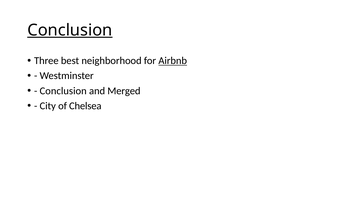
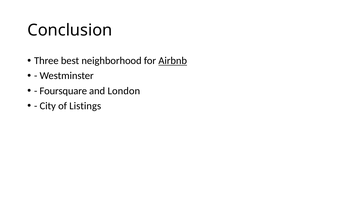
Conclusion at (70, 30) underline: present -> none
Conclusion at (63, 91): Conclusion -> Foursquare
Merged: Merged -> London
Chelsea: Chelsea -> Listings
